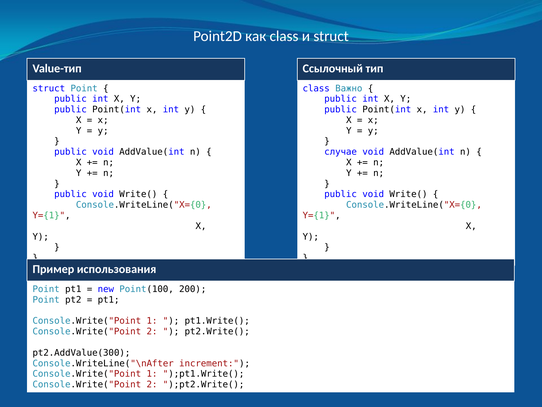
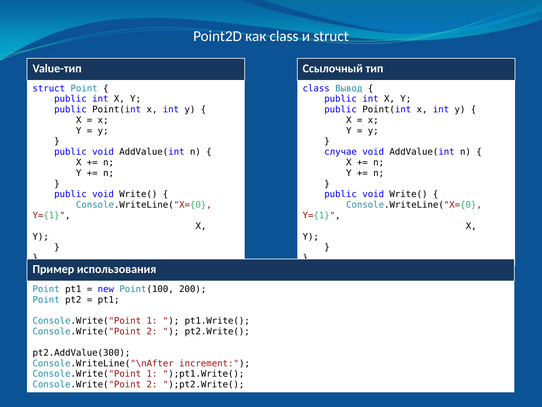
Важно: Важно -> Вывод
